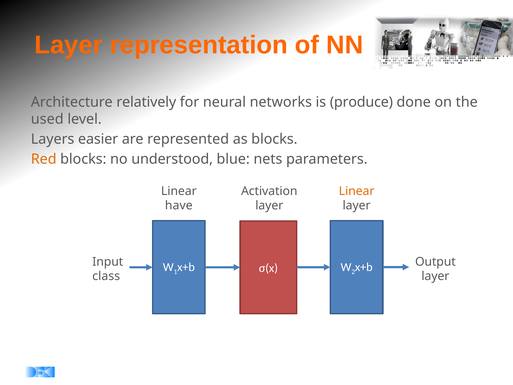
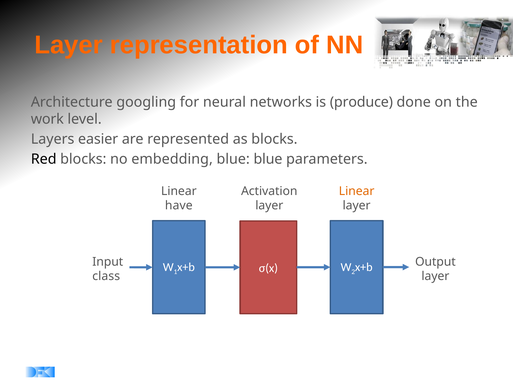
relatively: relatively -> googling
used: used -> work
Red colour: orange -> black
understood: understood -> embedding
blue nets: nets -> blue
